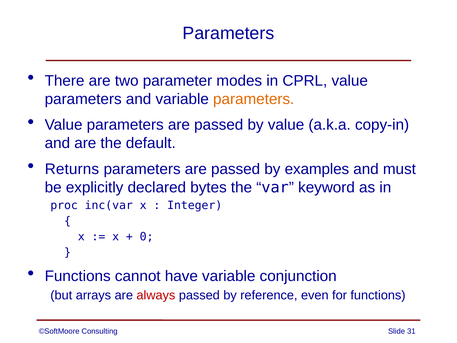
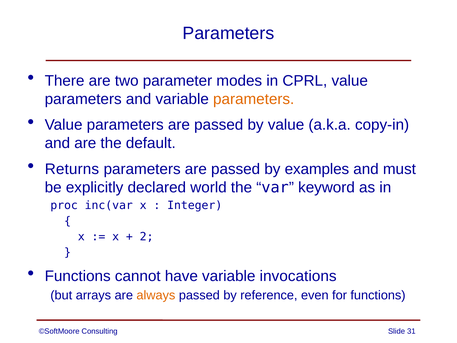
bytes: bytes -> world
0: 0 -> 2
conjunction: conjunction -> invocations
always colour: red -> orange
